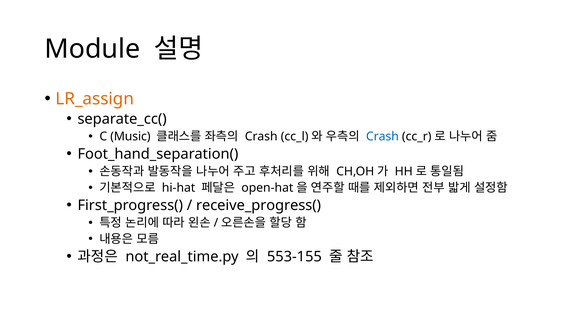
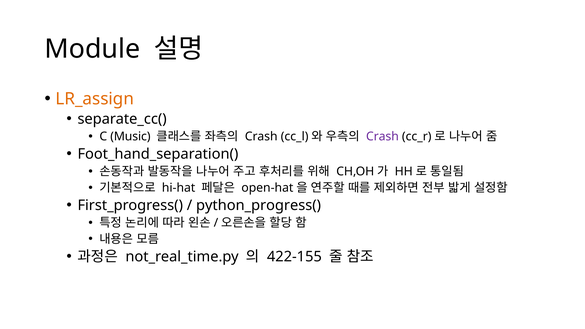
Crash at (382, 137) colour: blue -> purple
receive_progress(: receive_progress( -> python_progress(
553-155: 553-155 -> 422-155
